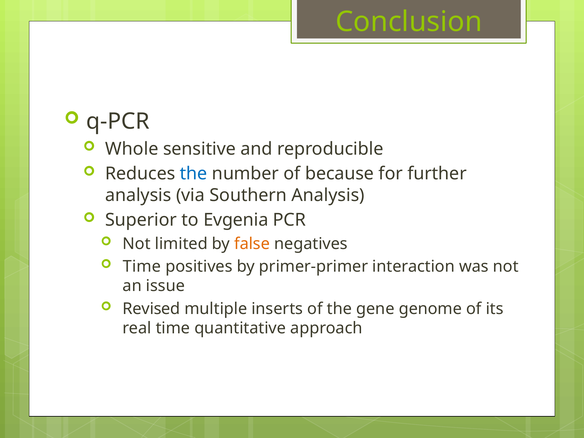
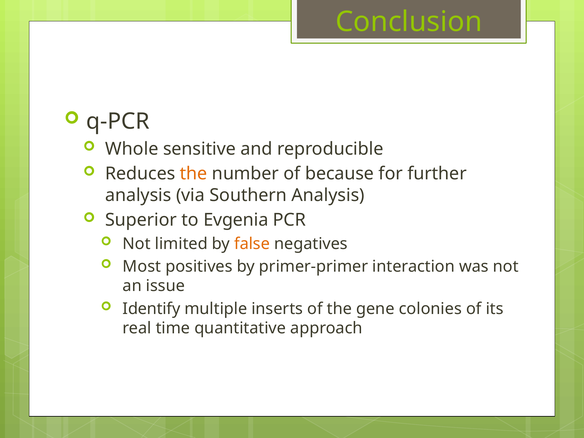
the at (194, 174) colour: blue -> orange
Time at (142, 266): Time -> Most
Revised: Revised -> Identify
genome: genome -> colonies
